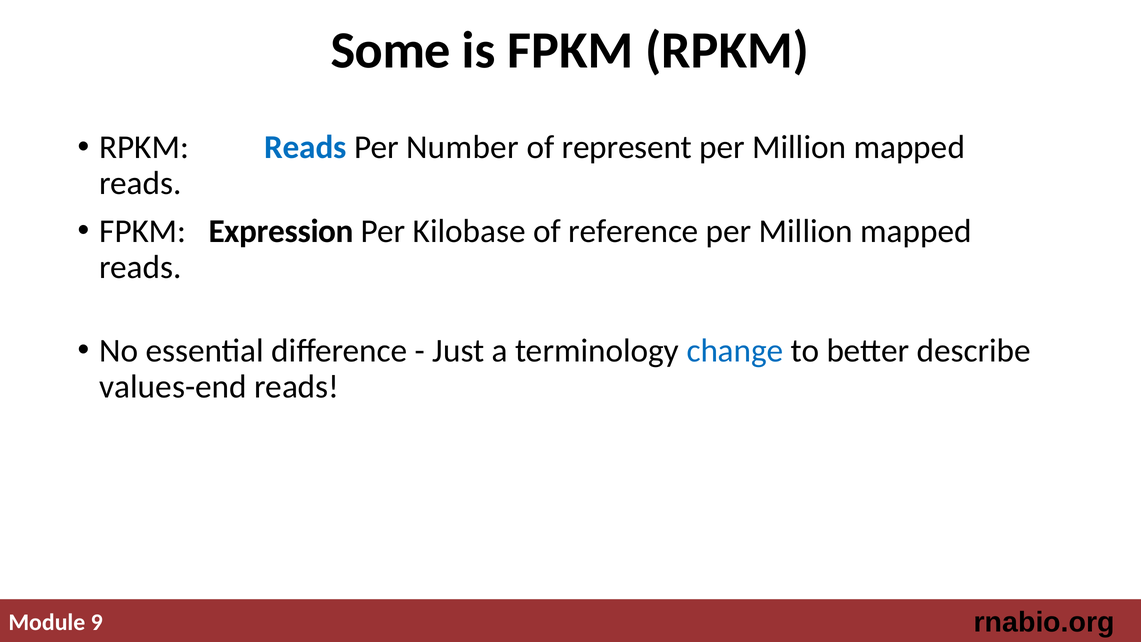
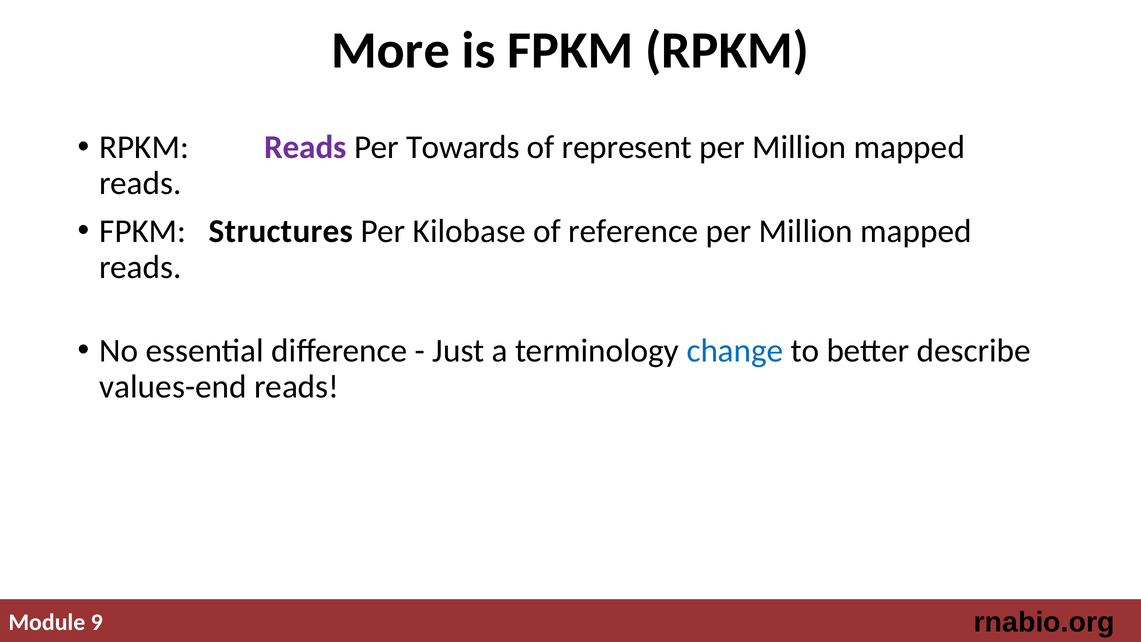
Some: Some -> More
Reads at (305, 147) colour: blue -> purple
Number: Number -> Towards
Expression: Expression -> Structures
